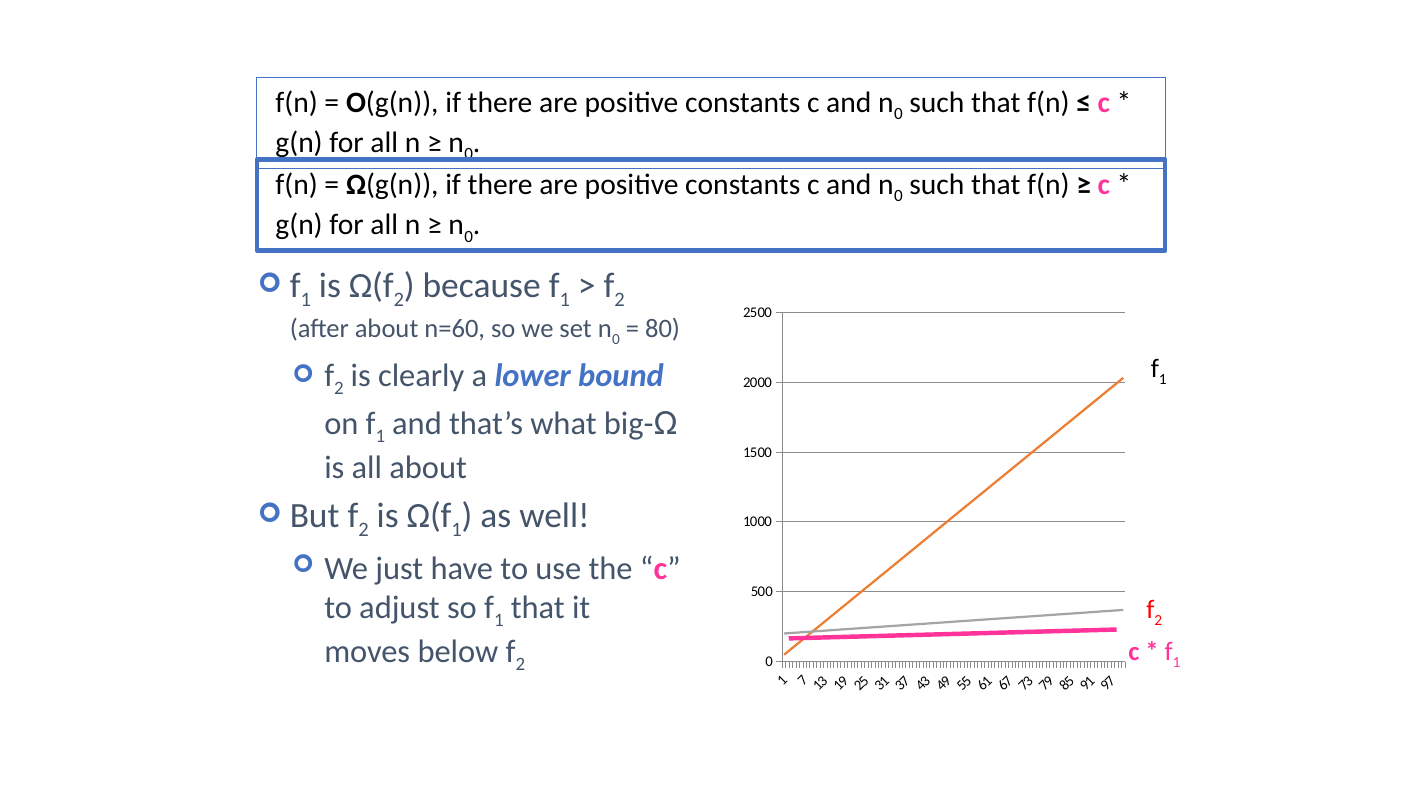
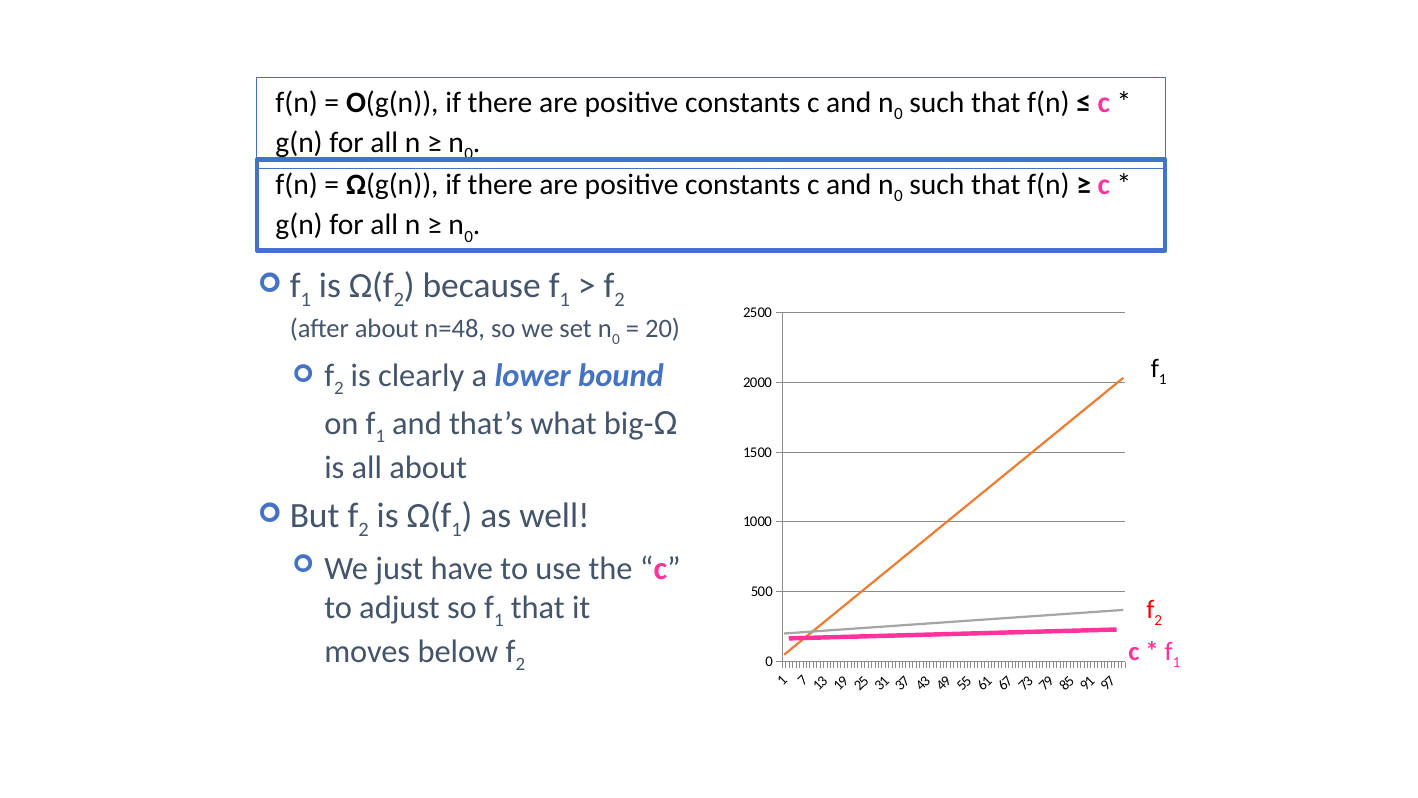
n=60: n=60 -> n=48
80: 80 -> 20
